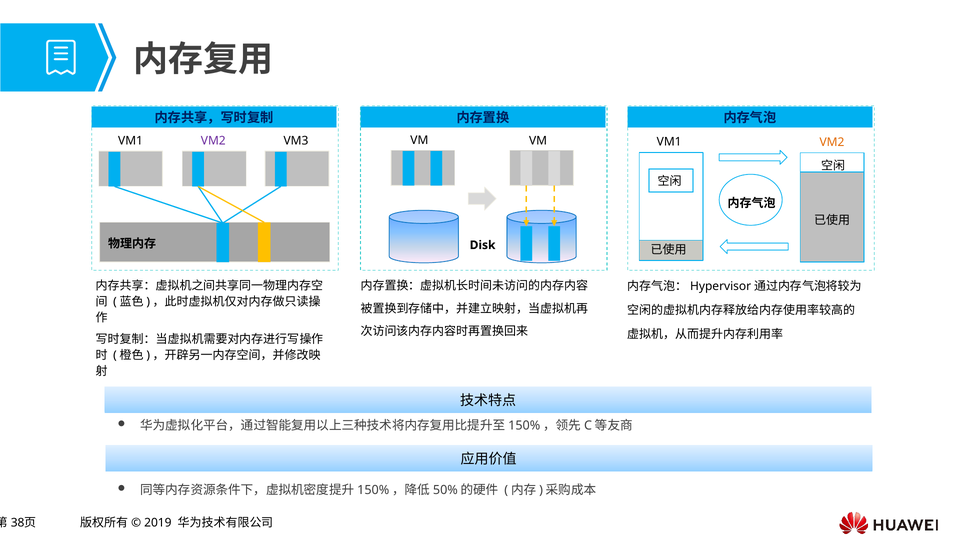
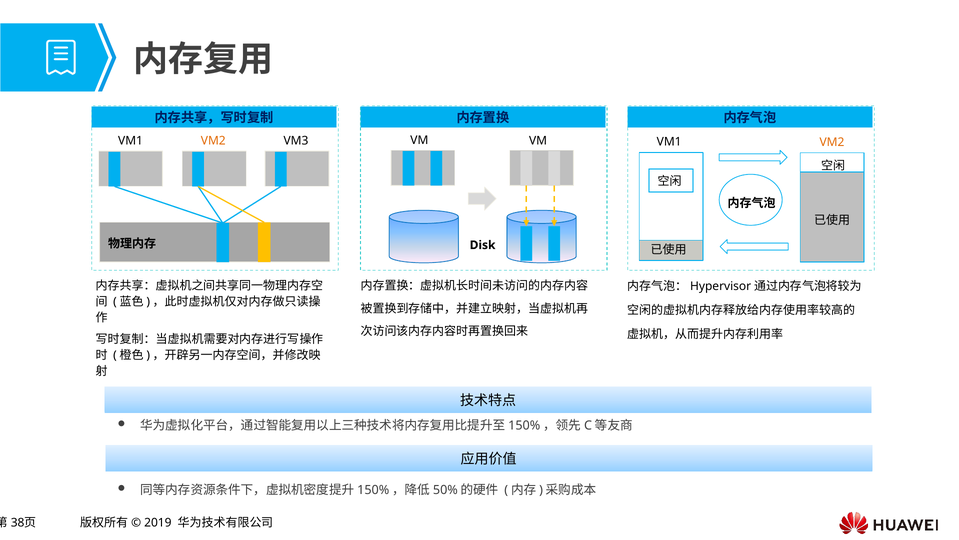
VM2 at (213, 141) colour: purple -> orange
